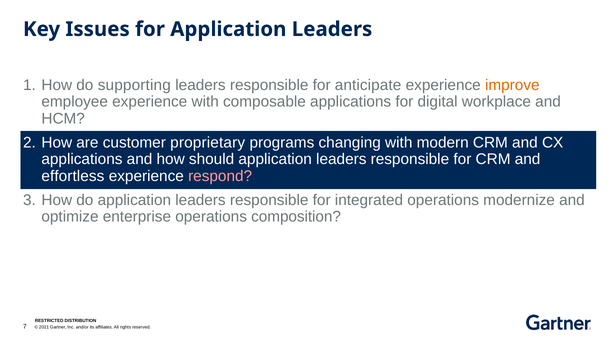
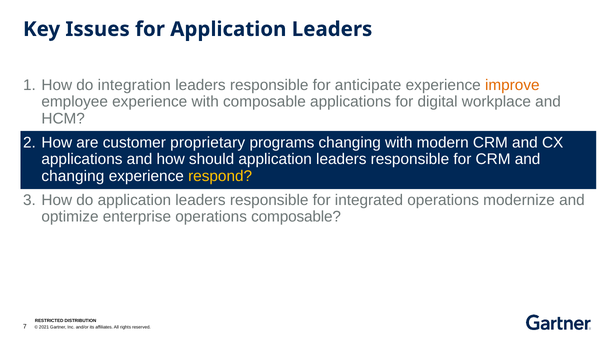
supporting: supporting -> integration
effortless at (73, 176): effortless -> changing
respond colour: pink -> yellow
operations composition: composition -> composable
